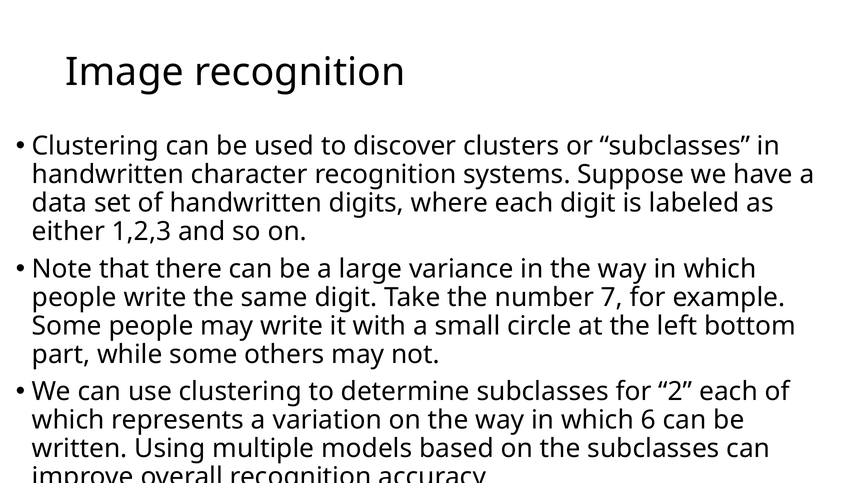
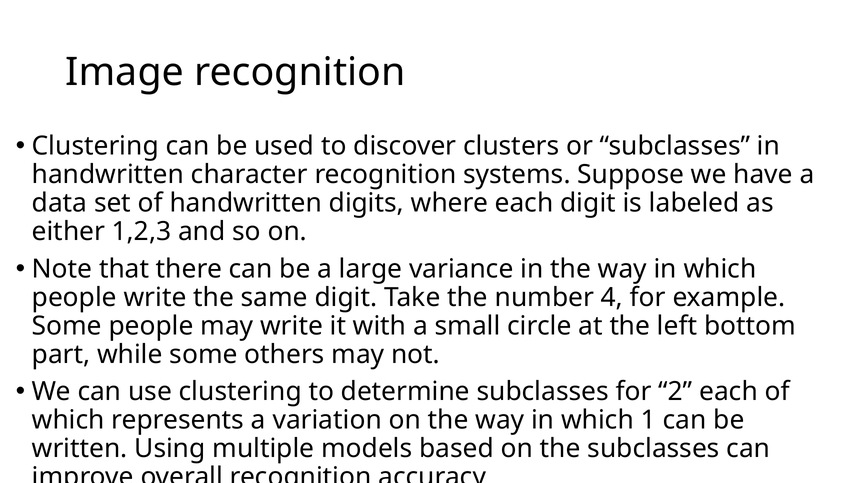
7: 7 -> 4
6: 6 -> 1
